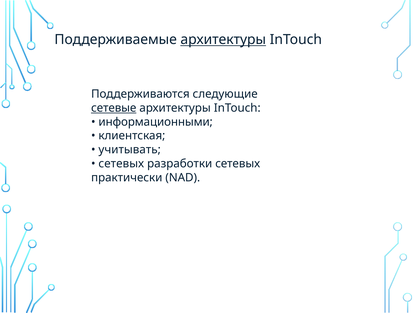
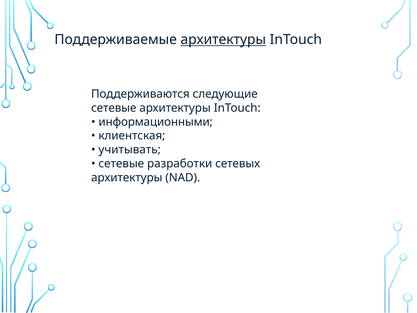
сетевые at (114, 108) underline: present -> none
сетевых at (121, 163): сетевых -> сетевые
практически at (127, 177): практически -> архитектуры
